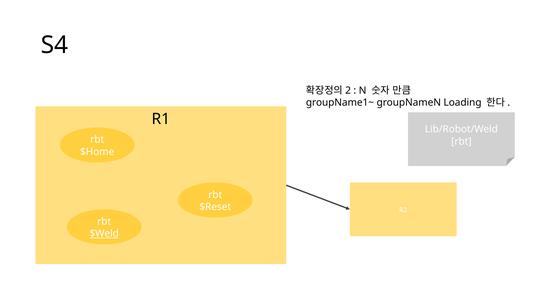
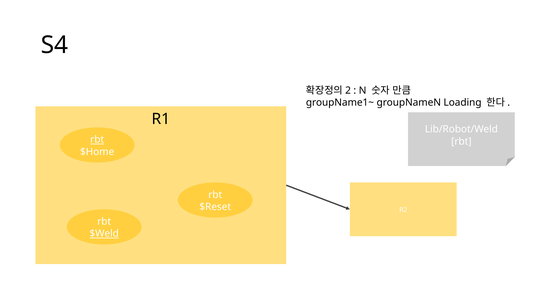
rbt at (97, 139) underline: none -> present
